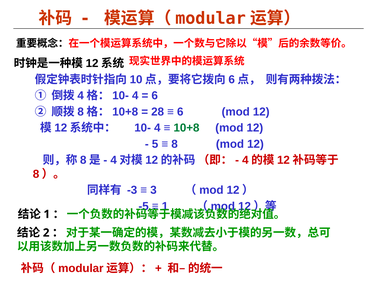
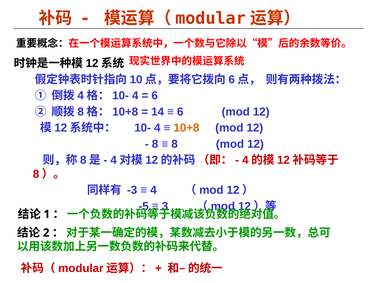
28: 28 -> 14
10+8 colour: green -> orange
5 at (155, 144): 5 -> 8
3 at (153, 190): 3 -> 4
1 at (165, 206): 1 -> 3
